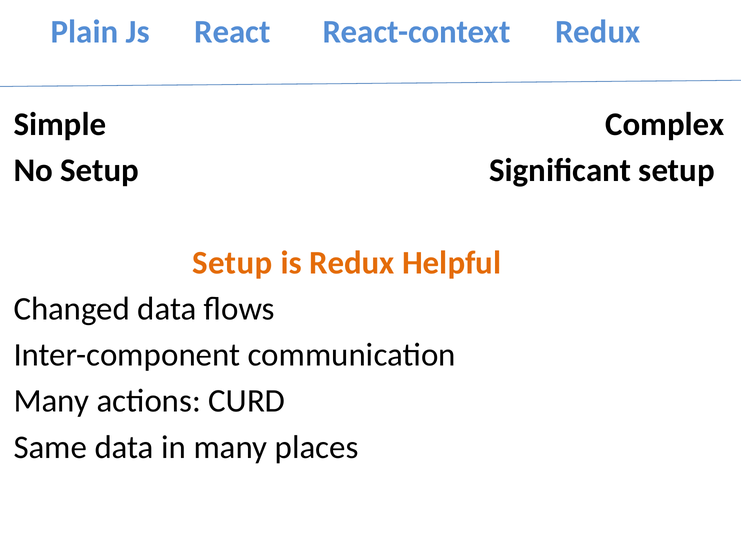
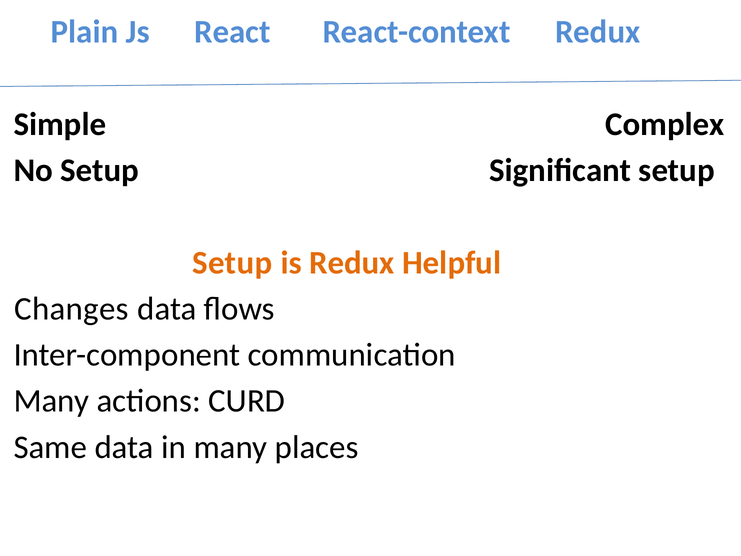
Changed: Changed -> Changes
